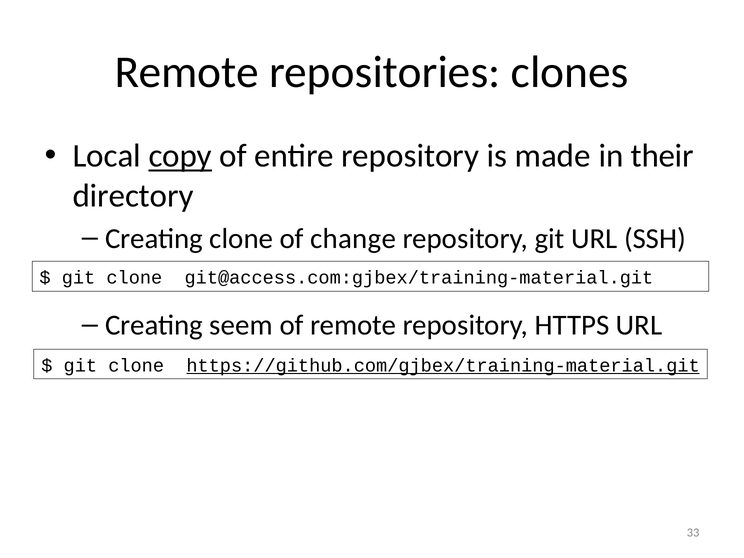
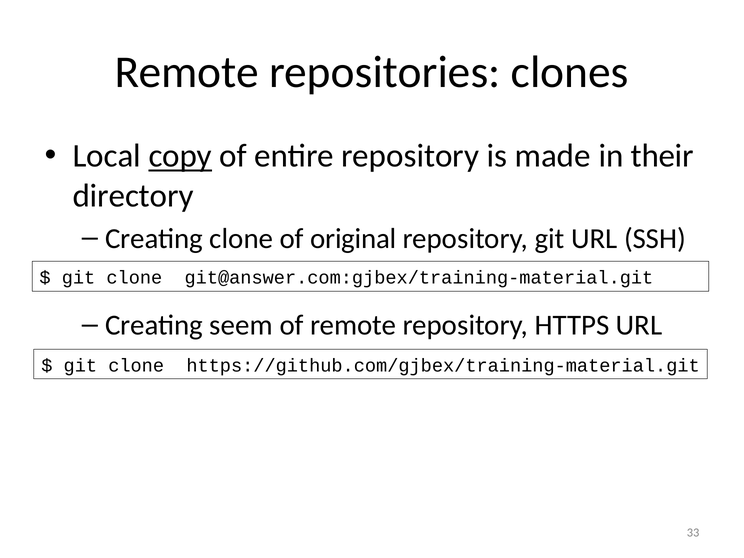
change: change -> original
git@access.com:gjbex/training-material.git: git@access.com:gjbex/training-material.git -> git@answer.com:gjbex/training-material.git
https://github.com/gjbex/training-material.git underline: present -> none
